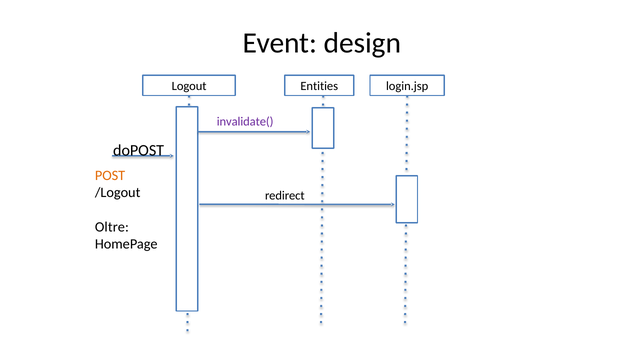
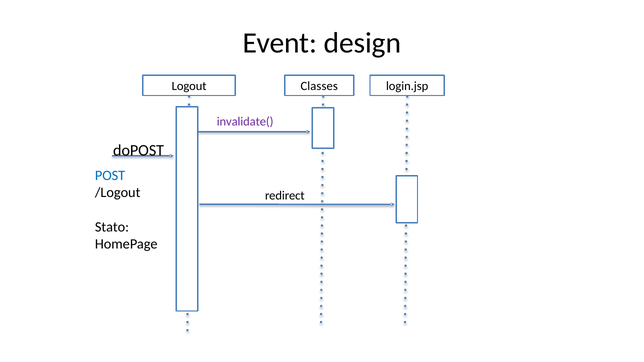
Entities: Entities -> Classes
POST colour: orange -> blue
Oltre: Oltre -> Stato
